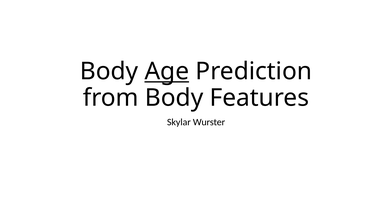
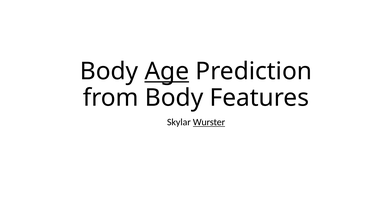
Wurster underline: none -> present
